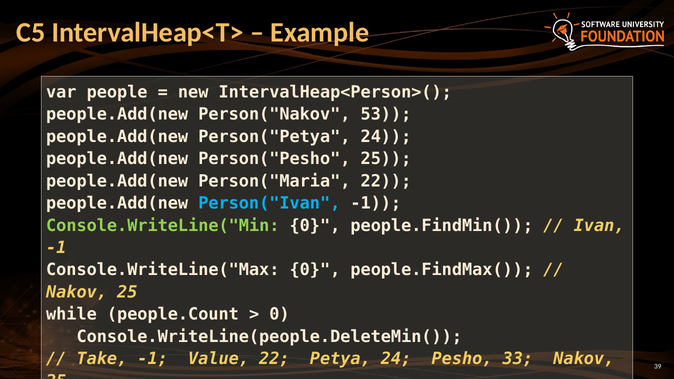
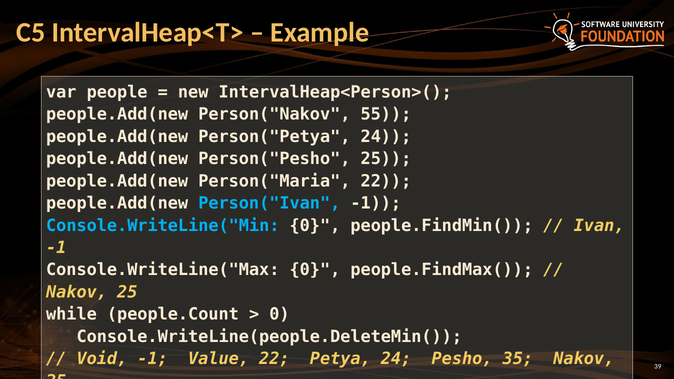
53: 53 -> 55
Console.WriteLine("Min colour: light green -> light blue
Take: Take -> Void
33: 33 -> 35
